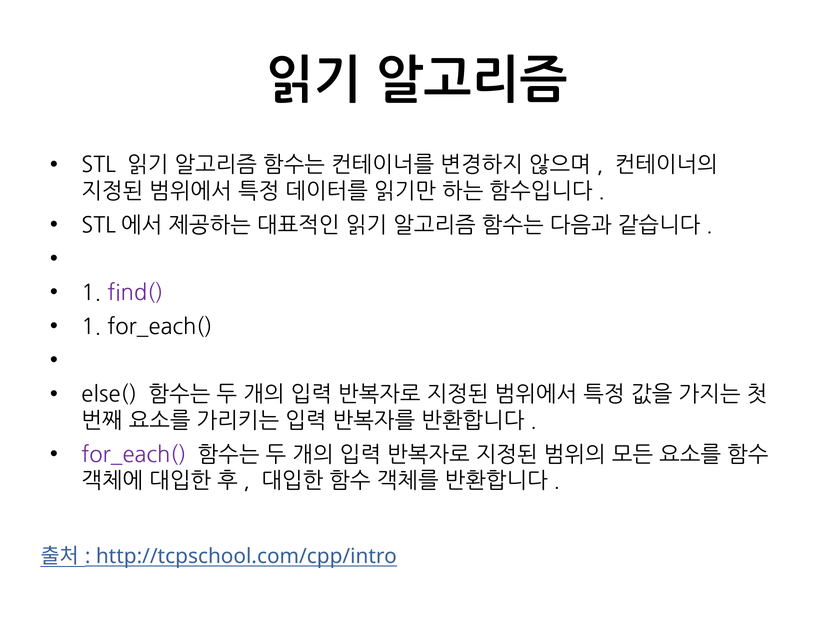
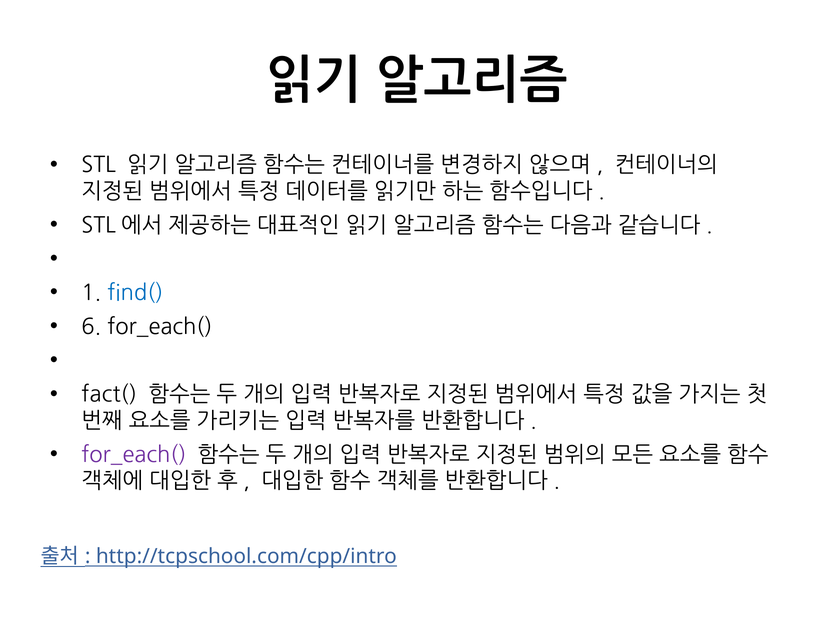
find( colour: purple -> blue
1 at (91, 327): 1 -> 6
else(: else( -> fact(
